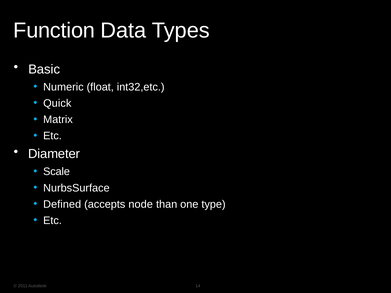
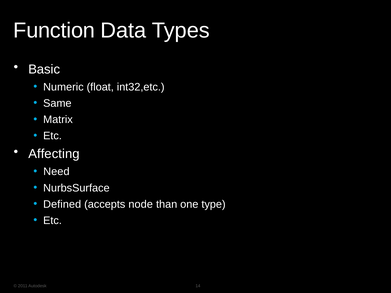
Quick: Quick -> Same
Diameter: Diameter -> Affecting
Scale: Scale -> Need
